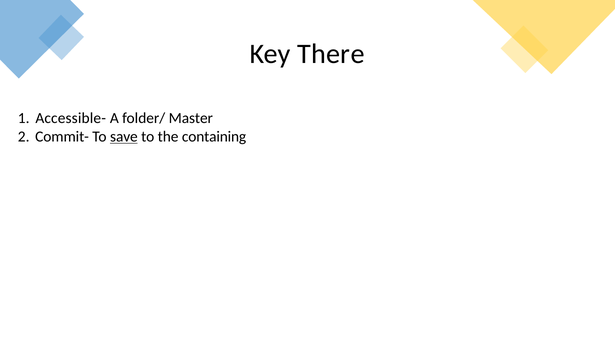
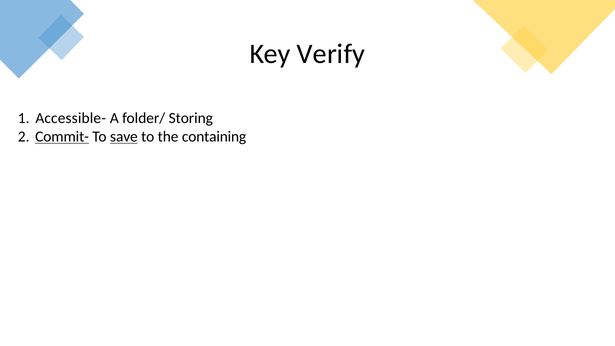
There: There -> Verify
Master: Master -> Storing
Commit- underline: none -> present
